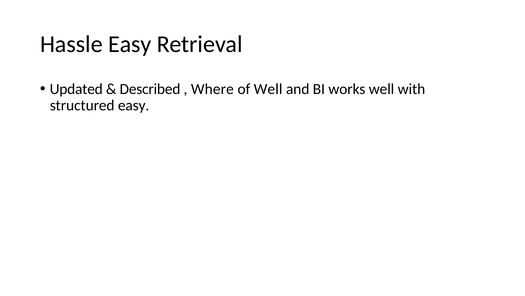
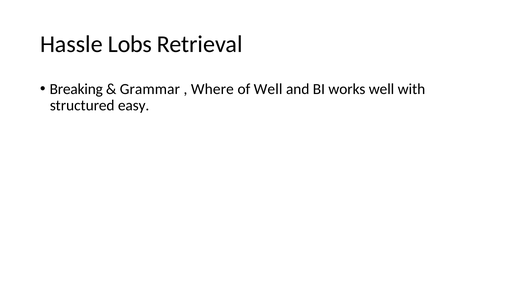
Hassle Easy: Easy -> Lobs
Updated: Updated -> Breaking
Described: Described -> Grammar
